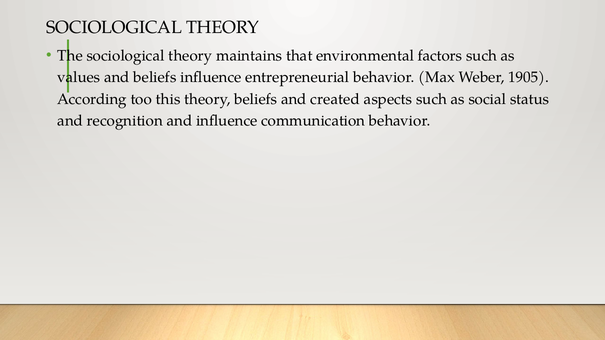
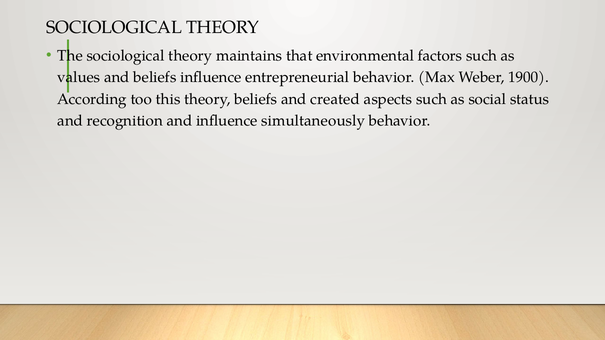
1905: 1905 -> 1900
communication: communication -> simultaneously
